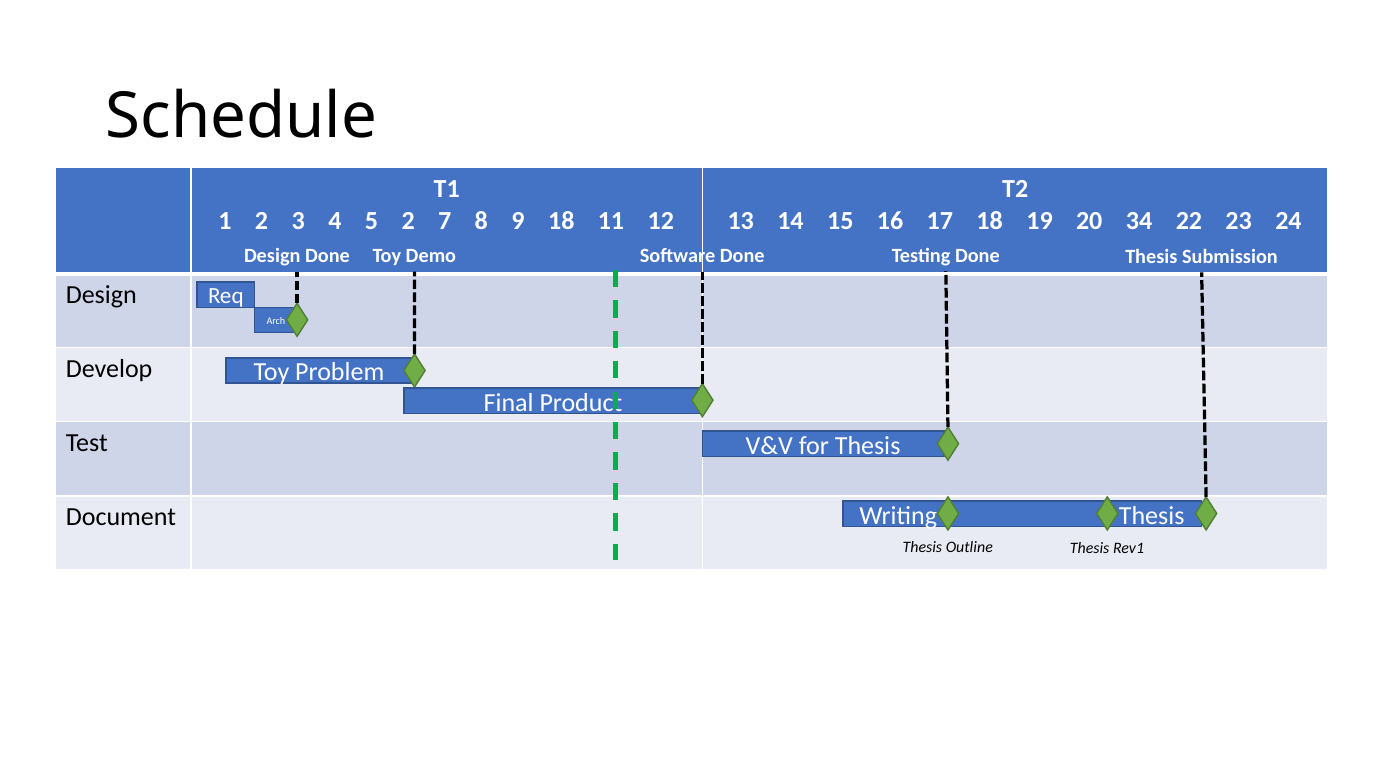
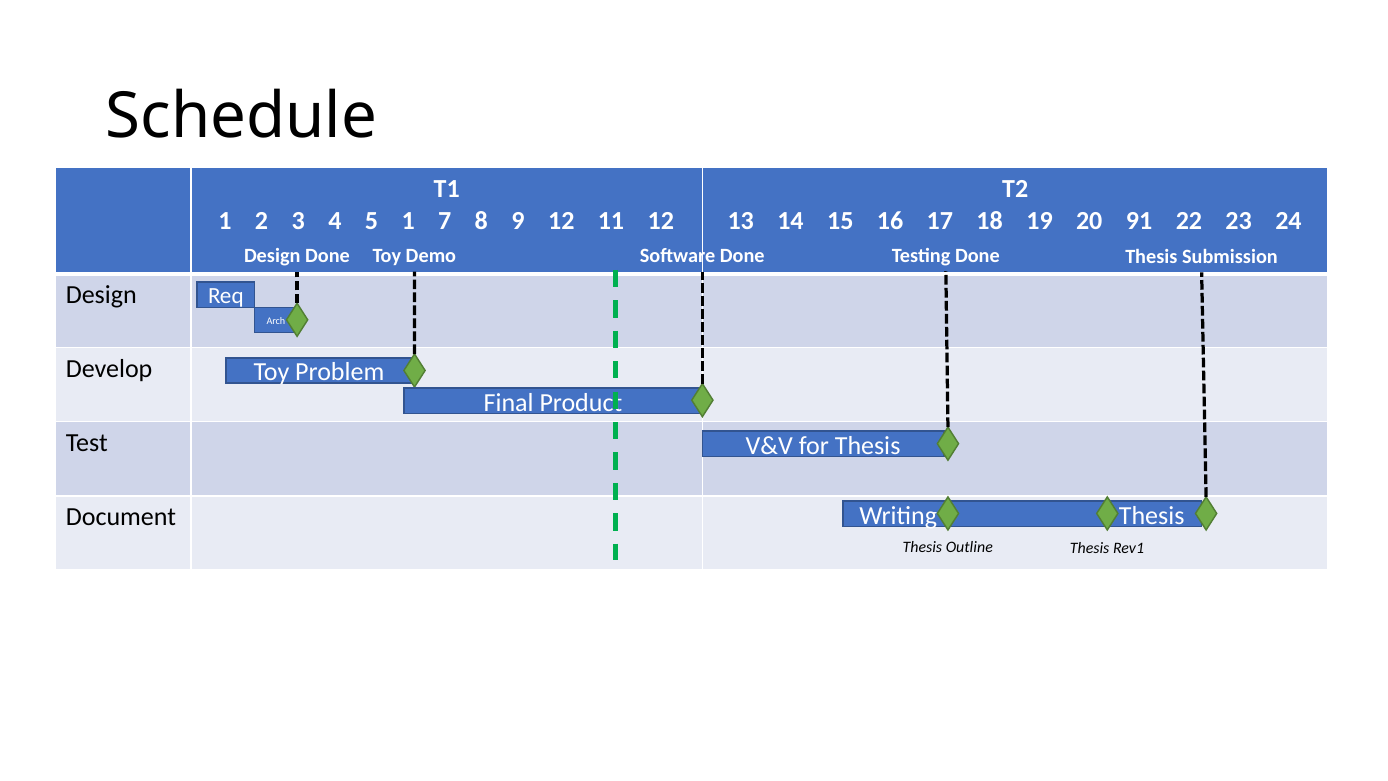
5 2: 2 -> 1
9 18: 18 -> 12
34: 34 -> 91
